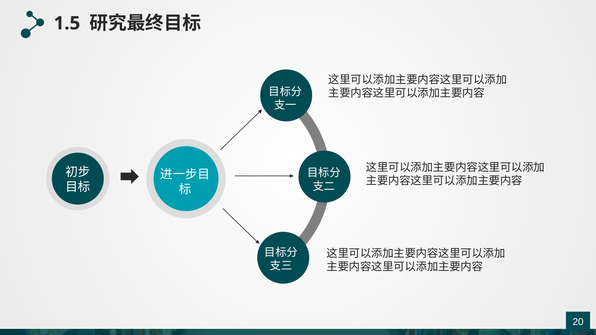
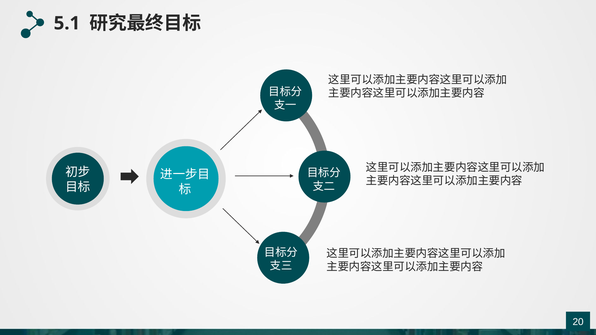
1.5: 1.5 -> 5.1
